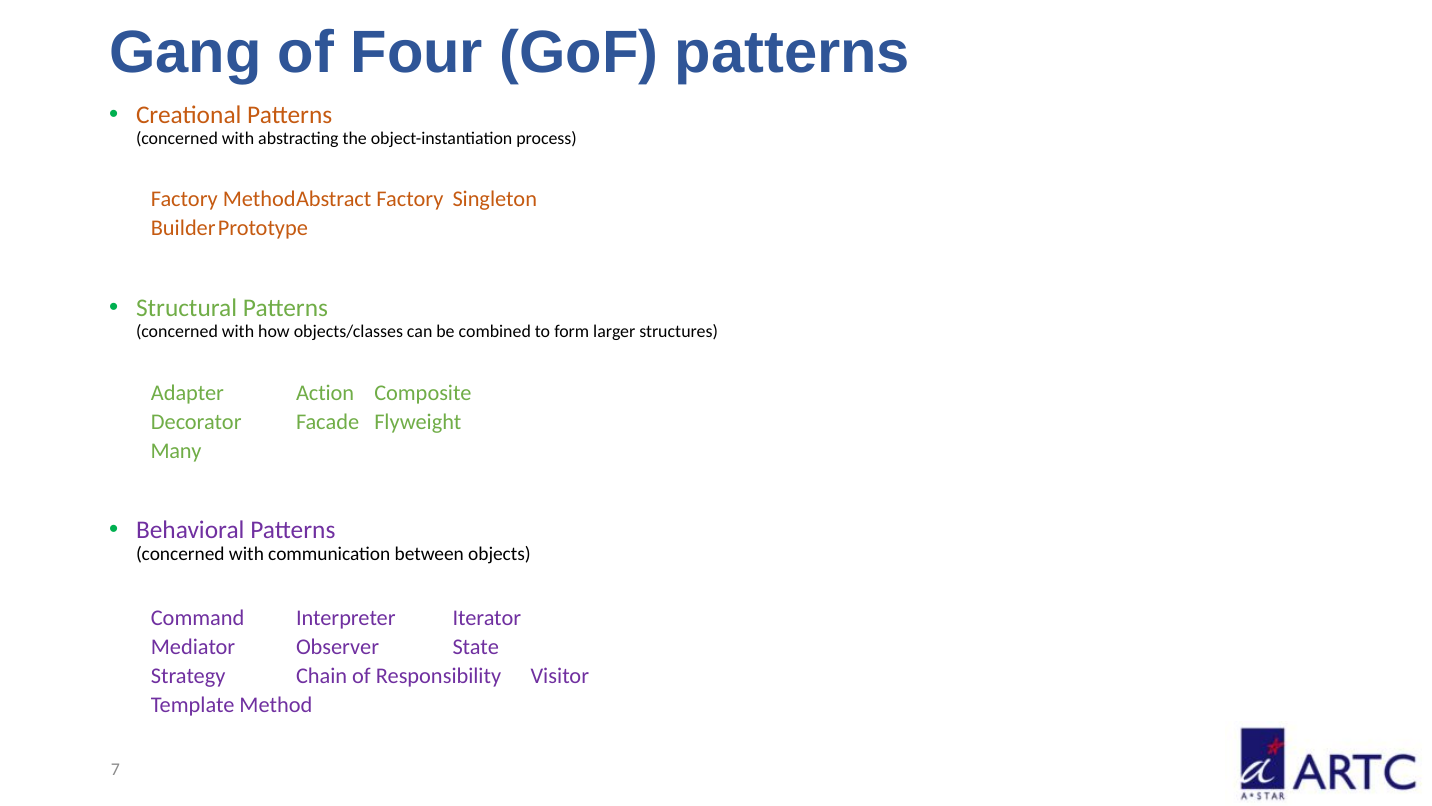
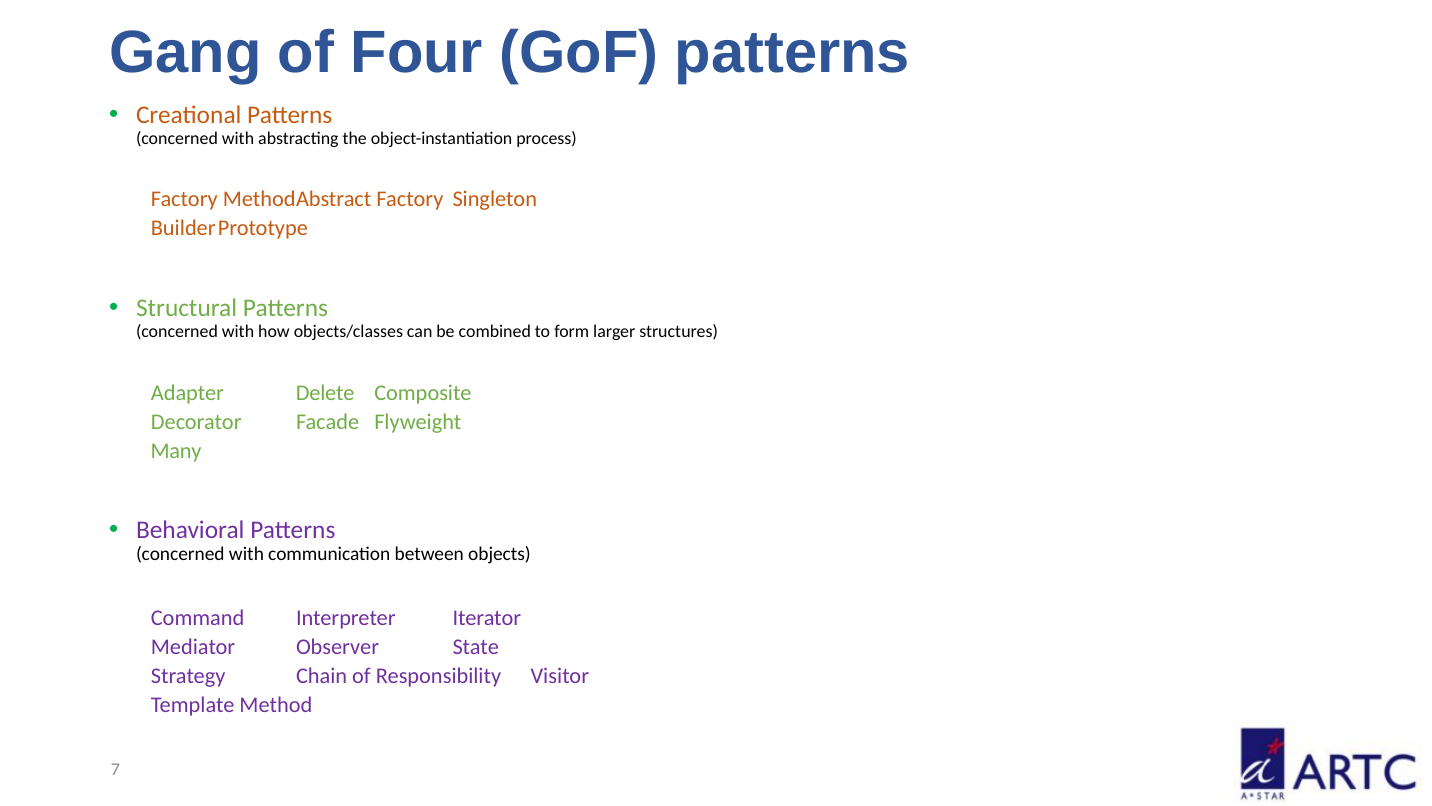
Action: Action -> Delete
